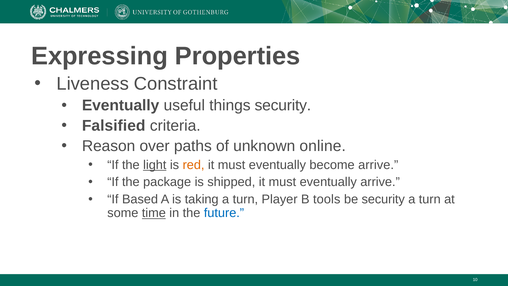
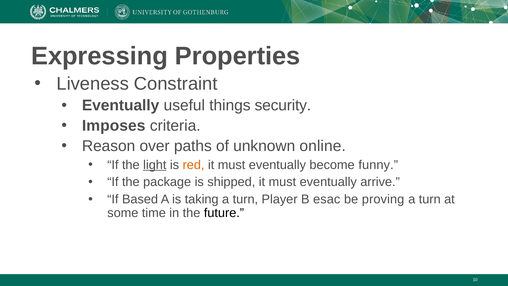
Falsified: Falsified -> Imposes
become arrive: arrive -> funny
tools: tools -> esac
be security: security -> proving
time underline: present -> none
future colour: blue -> black
